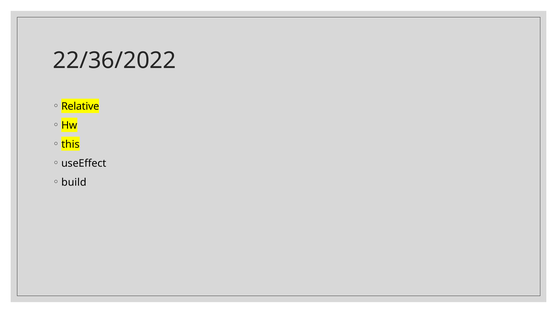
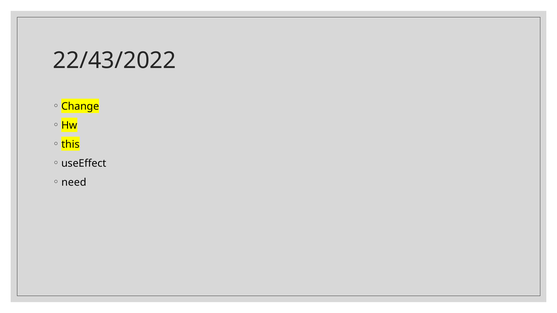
22/36/2022: 22/36/2022 -> 22/43/2022
Relative: Relative -> Change
build: build -> need
